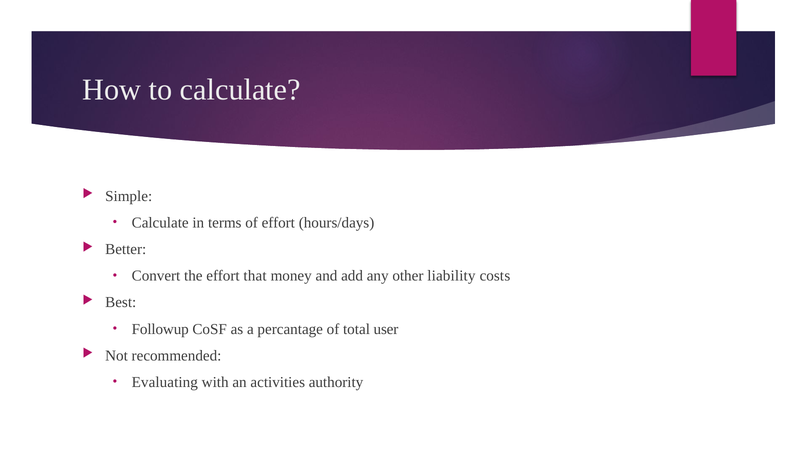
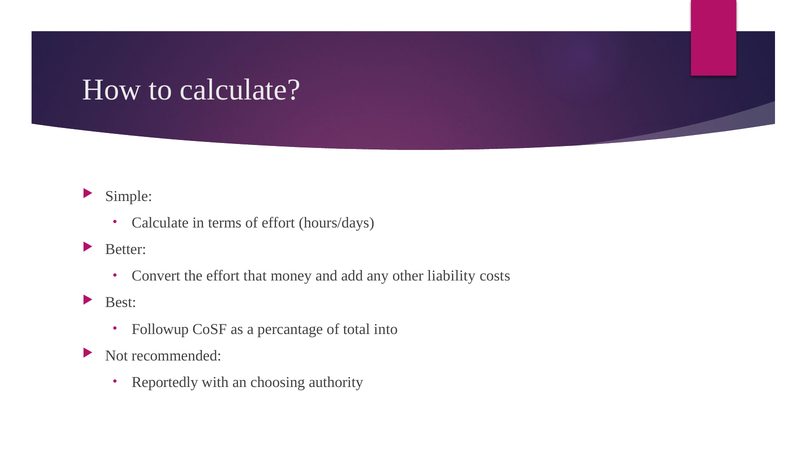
user: user -> into
Evaluating: Evaluating -> Reportedly
activities: activities -> choosing
